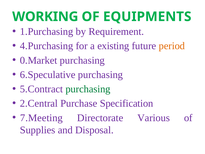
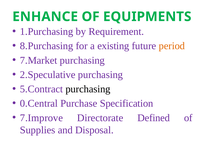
WORKING: WORKING -> ENHANCE
4.Purchasing: 4.Purchasing -> 8.Purchasing
0.Market: 0.Market -> 7.Market
6.Speculative: 6.Speculative -> 2.Speculative
purchasing at (88, 89) colour: green -> black
2.Central: 2.Central -> 0.Central
7.Meeting: 7.Meeting -> 7.Improve
Various: Various -> Defined
